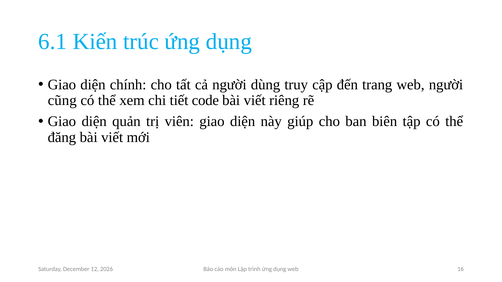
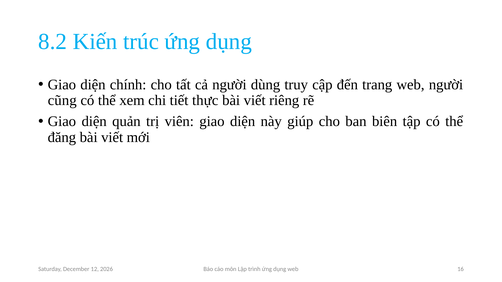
6.1: 6.1 -> 8.2
code: code -> thực
